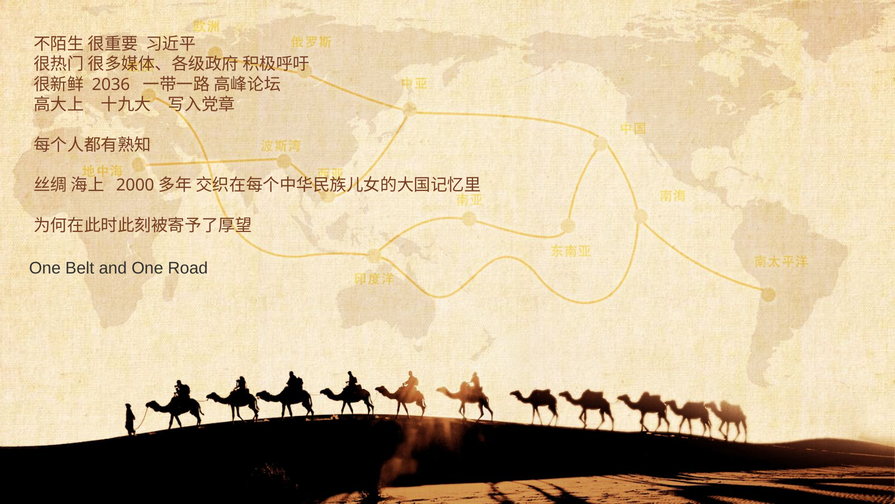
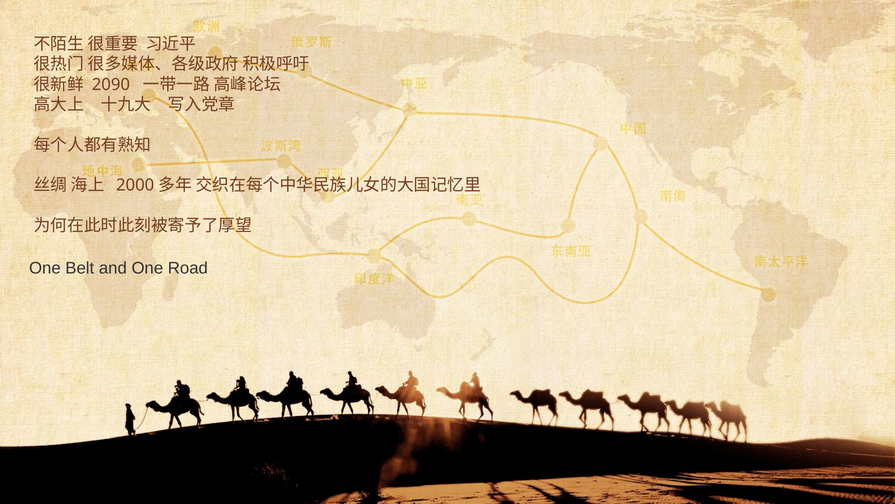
2036: 2036 -> 2090
